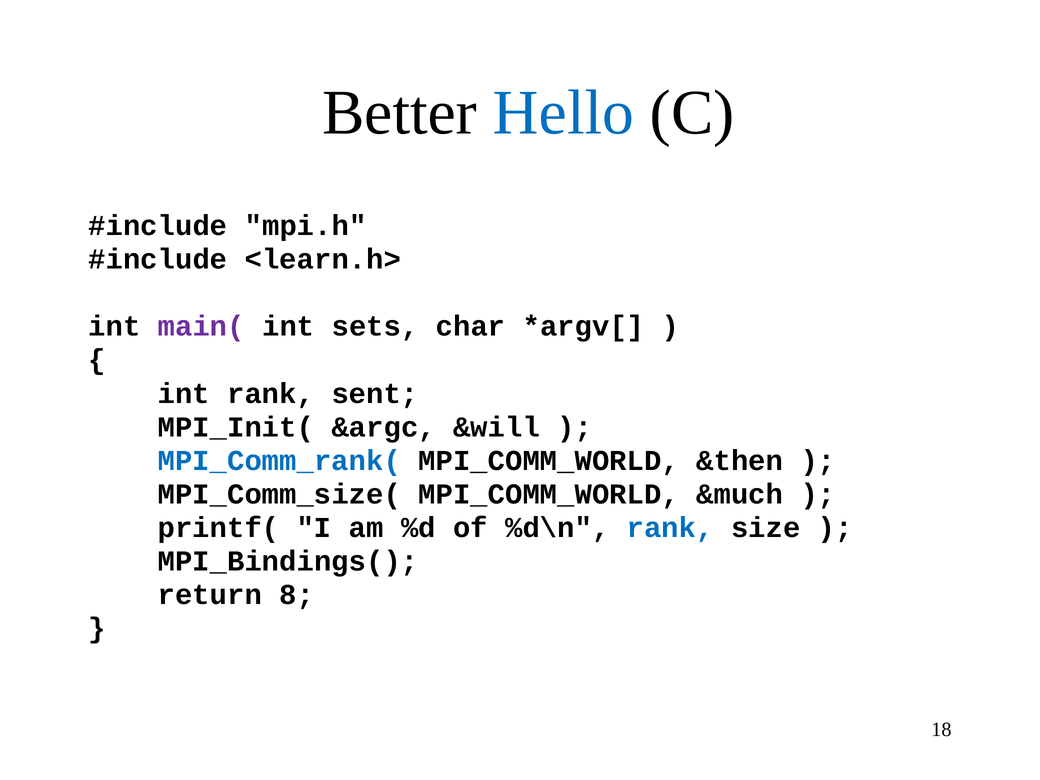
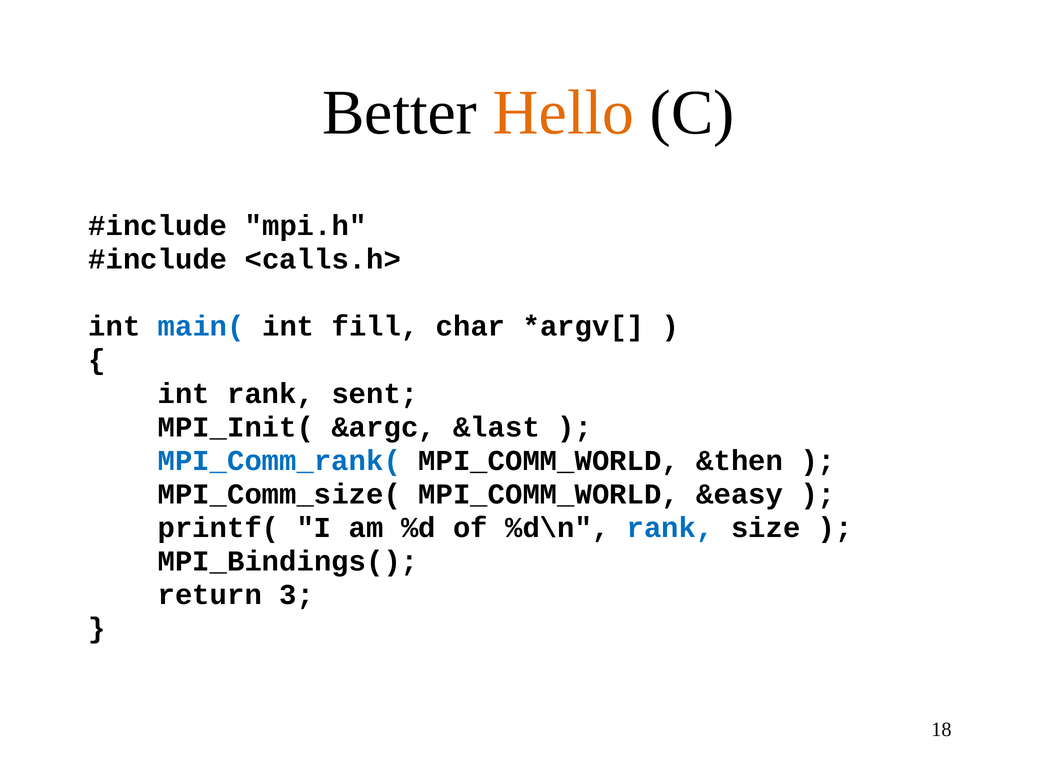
Hello colour: blue -> orange
<learn.h>: <learn.h> -> <calls.h>
main( colour: purple -> blue
sets: sets -> fill
&will: &will -> &last
&much: &much -> &easy
8: 8 -> 3
